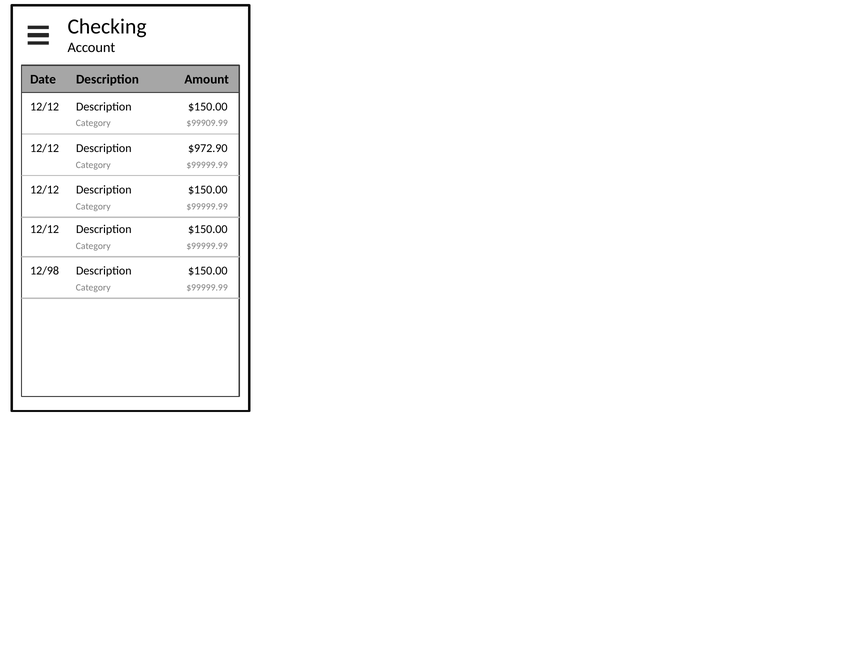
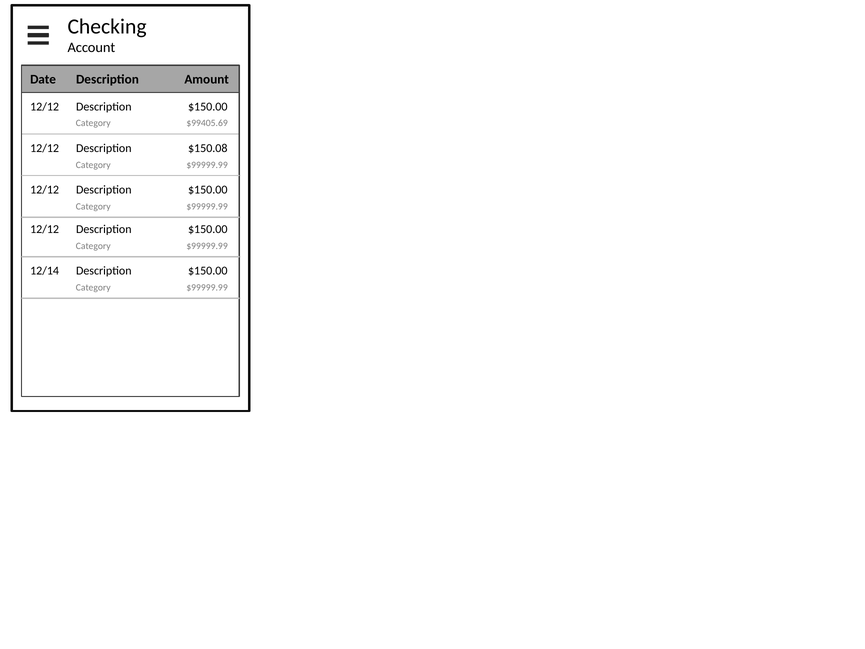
$99909.99: $99909.99 -> $99405.69
$972.90: $972.90 -> $150.08
12/98: 12/98 -> 12/14
